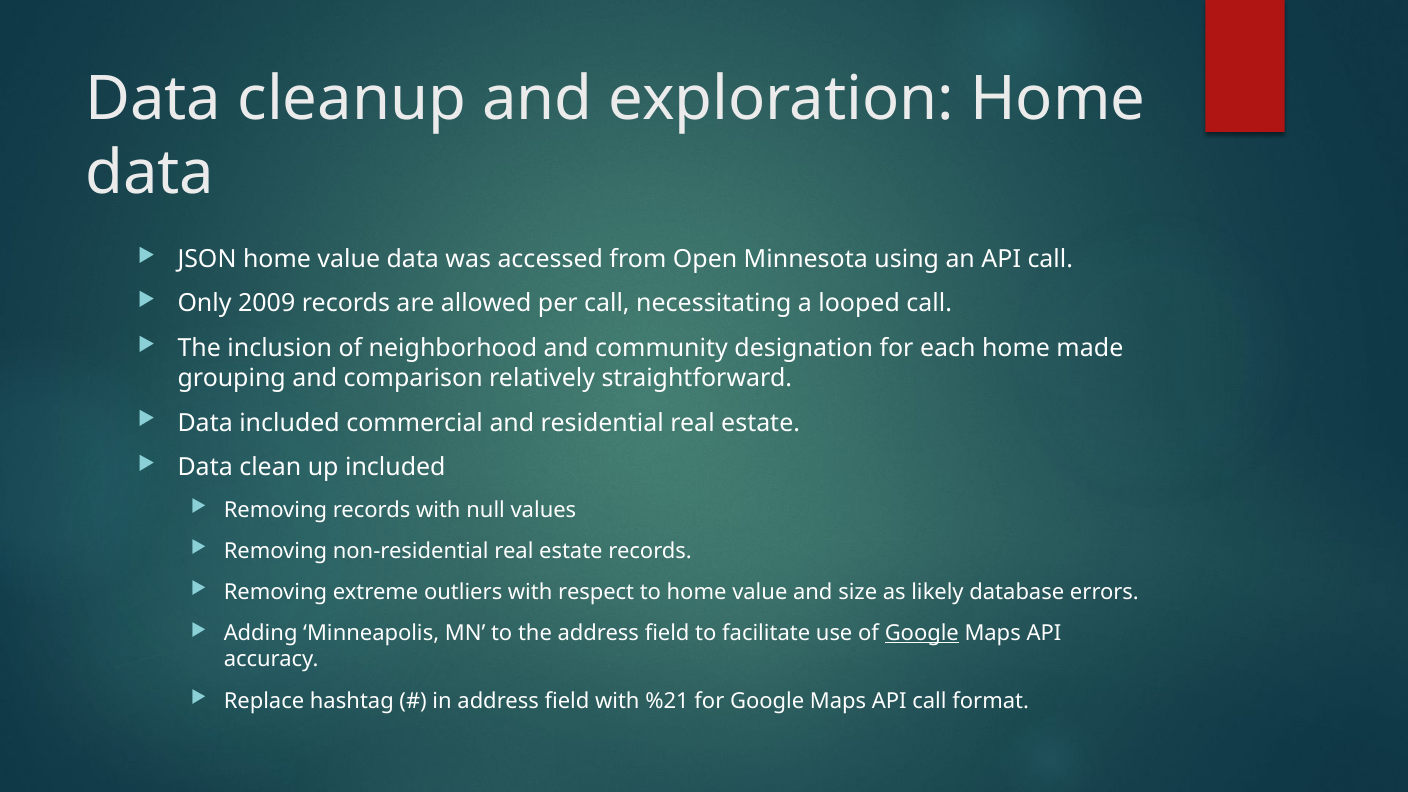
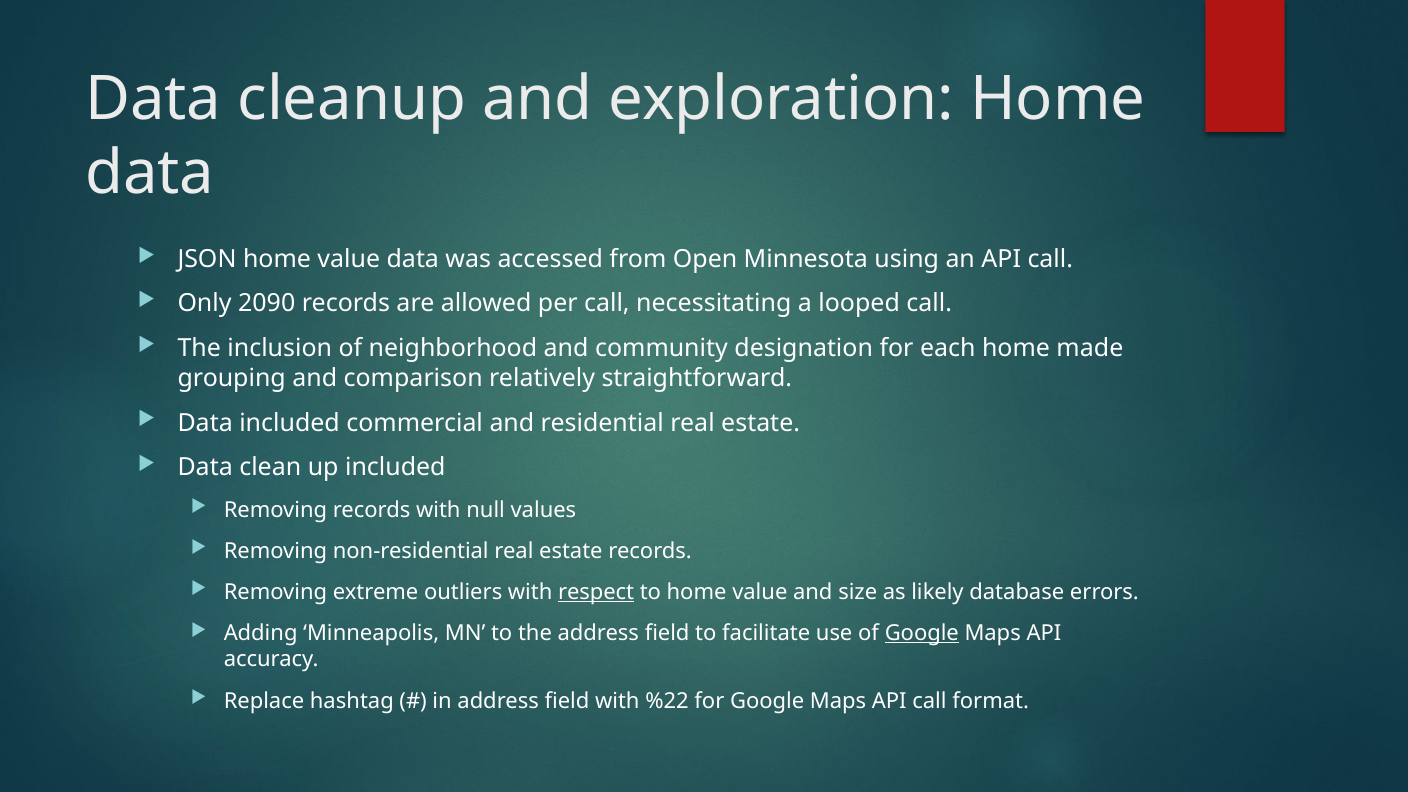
2009: 2009 -> 2090
respect underline: none -> present
%21: %21 -> %22
